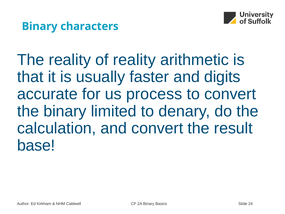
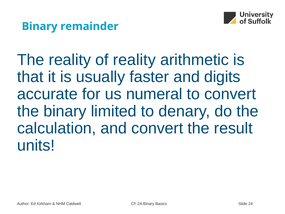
characters: characters -> remainder
process: process -> numeral
base: base -> units
